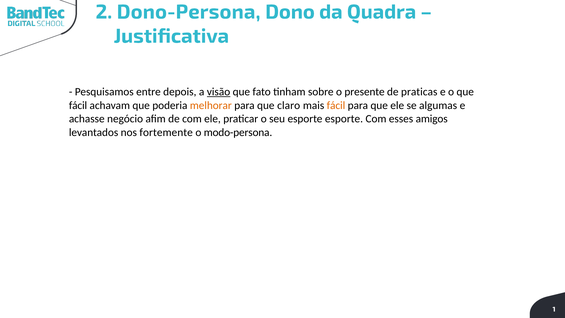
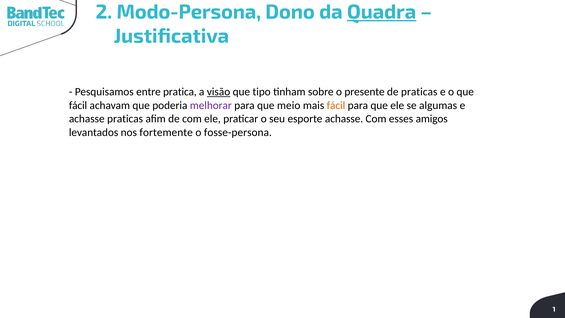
Dono-Persona: Dono-Persona -> Modo-Persona
Quadra underline: none -> present
depois: depois -> pratica
fato: fato -> tipo
melhorar colour: orange -> purple
claro: claro -> meio
achasse negócio: negócio -> praticas
esporte esporte: esporte -> achasse
modo-persona: modo-persona -> fosse-persona
